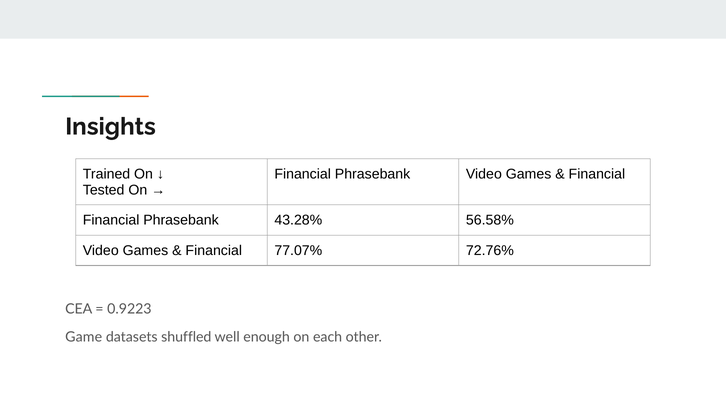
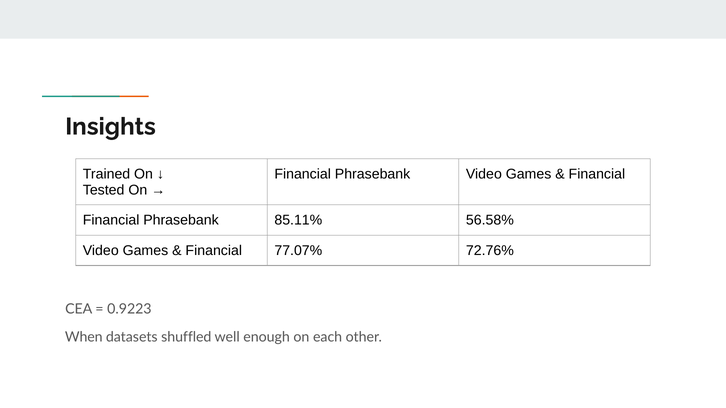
43.28%: 43.28% -> 85.11%
Game: Game -> When
